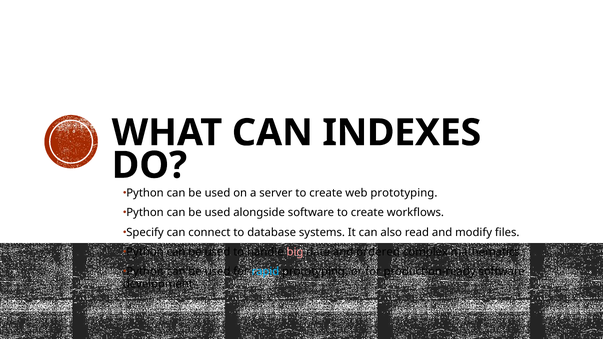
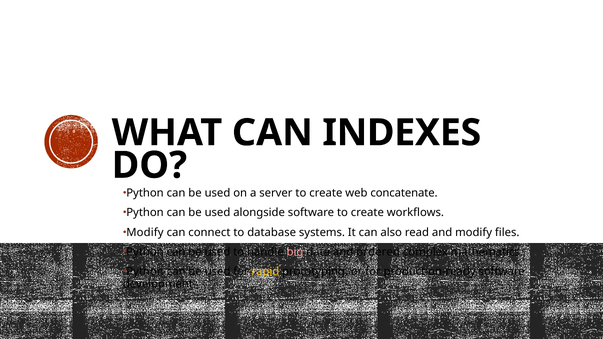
web prototyping: prototyping -> concatenate
Specify at (145, 232): Specify -> Modify
rapid colour: light blue -> yellow
